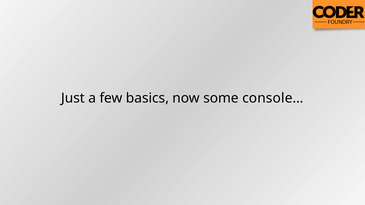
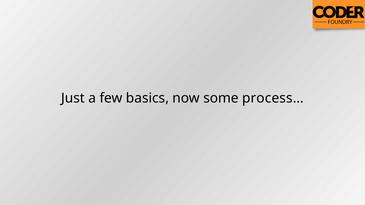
console…: console… -> process…
